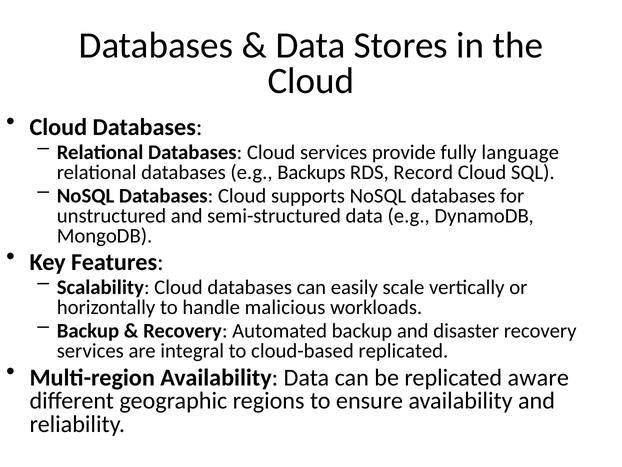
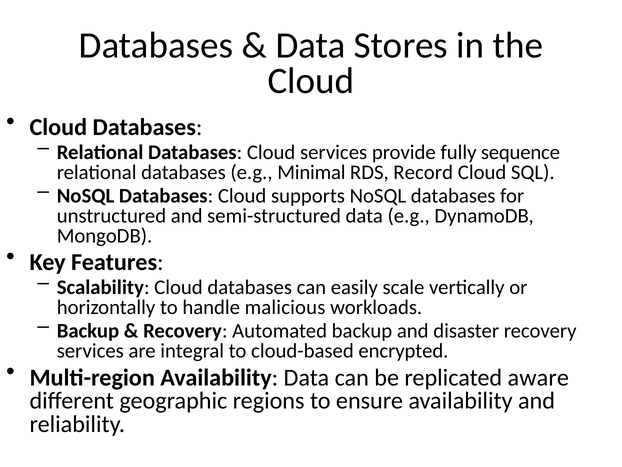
language: language -> sequence
Backups: Backups -> Minimal
cloud-based replicated: replicated -> encrypted
